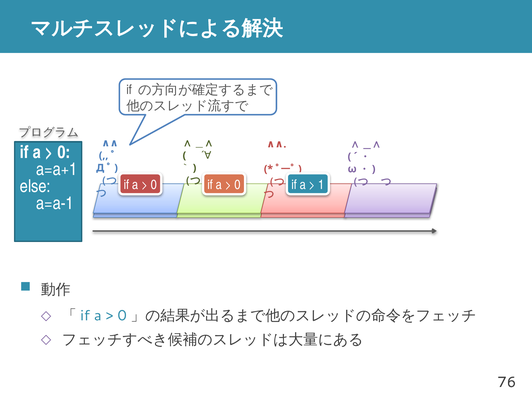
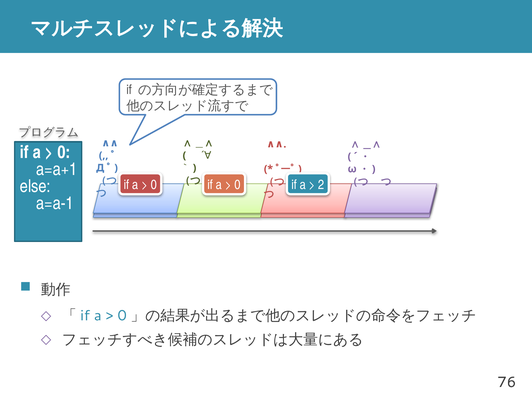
1: 1 -> 2
